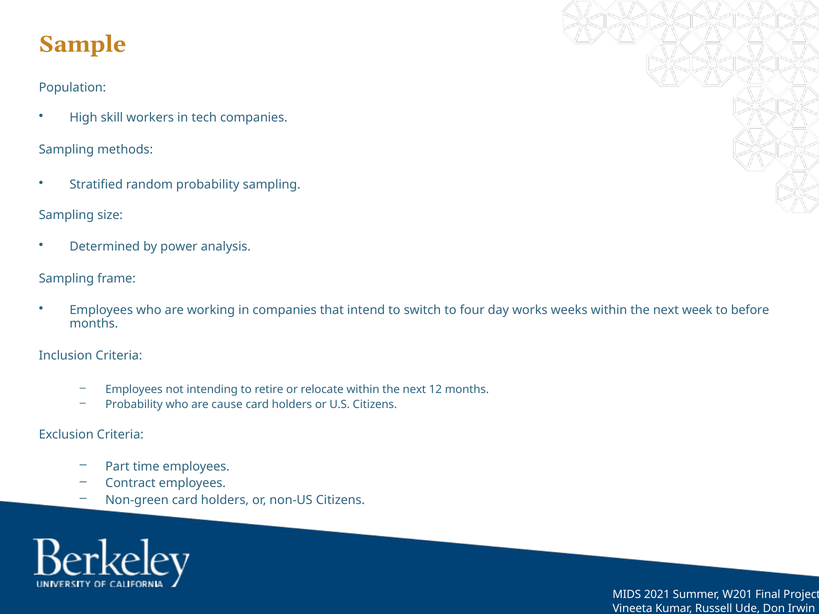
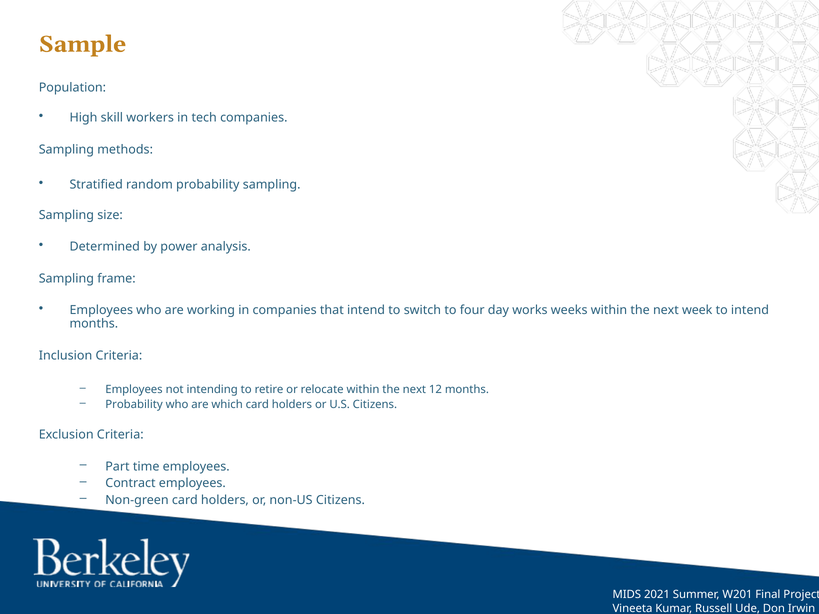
to before: before -> intend
cause: cause -> which
